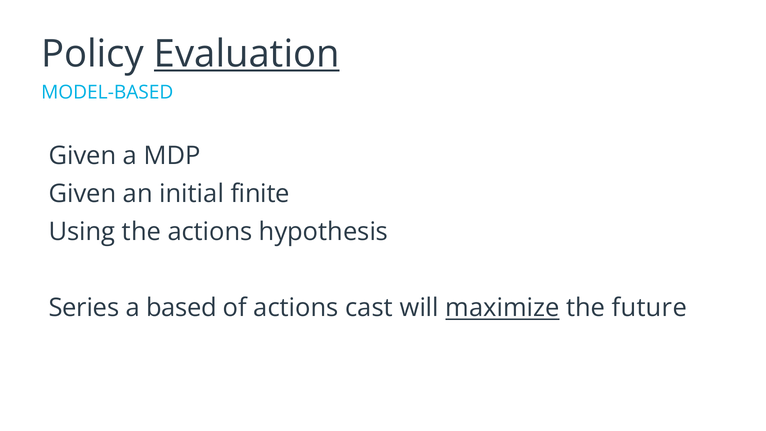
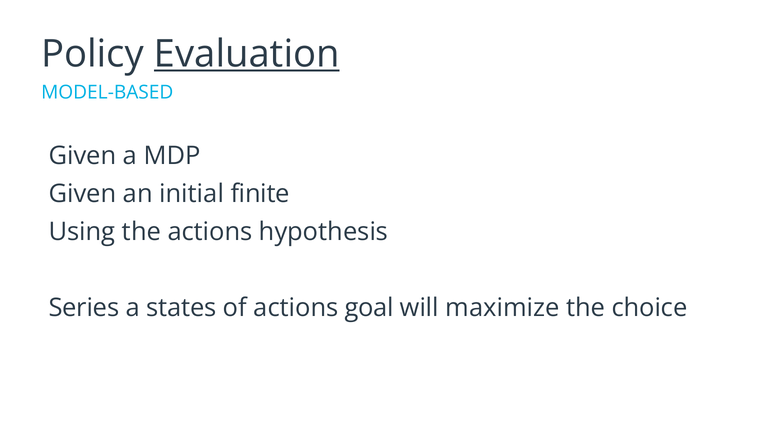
based: based -> states
cast: cast -> goal
maximize underline: present -> none
future: future -> choice
